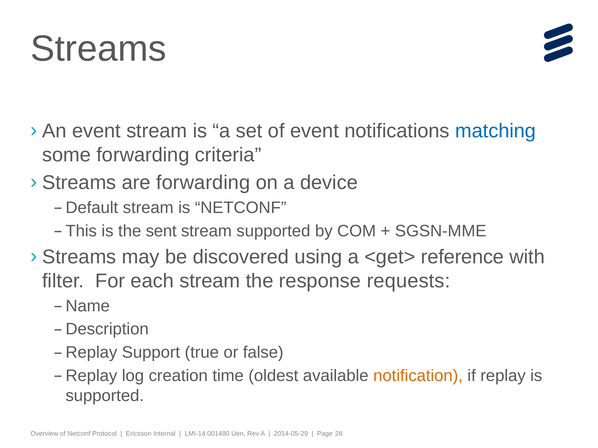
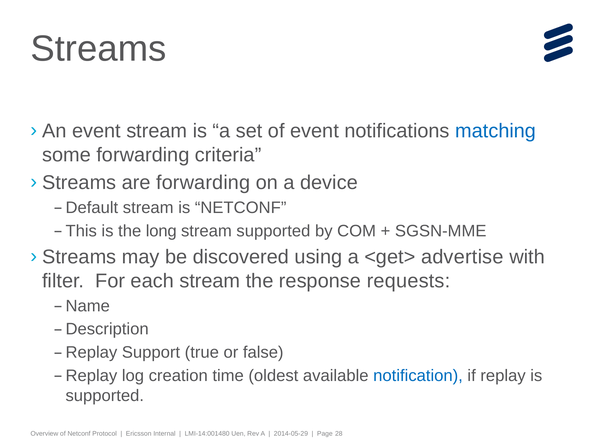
sent: sent -> long
reference: reference -> advertise
notification colour: orange -> blue
